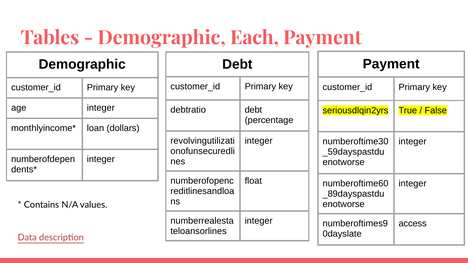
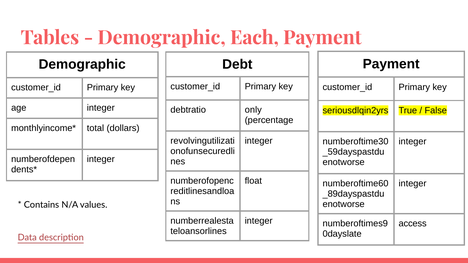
debtratio debt: debt -> only
loan: loan -> total
